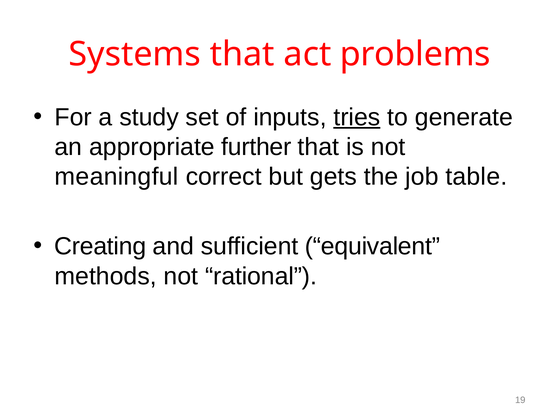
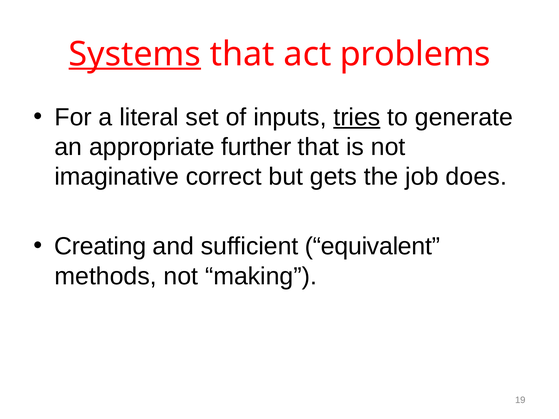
Systems underline: none -> present
study: study -> literal
meaningful: meaningful -> imaginative
table: table -> does
rational: rational -> making
